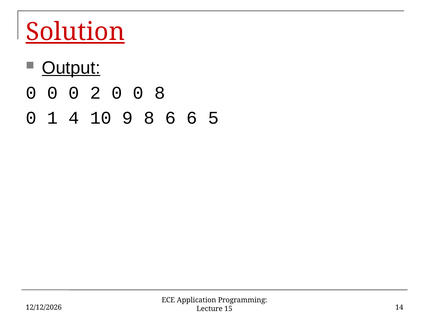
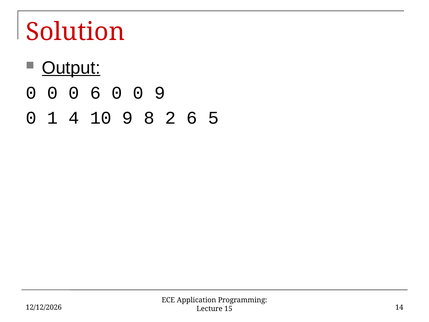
Solution underline: present -> none
0 2: 2 -> 6
0 8: 8 -> 9
8 6: 6 -> 2
